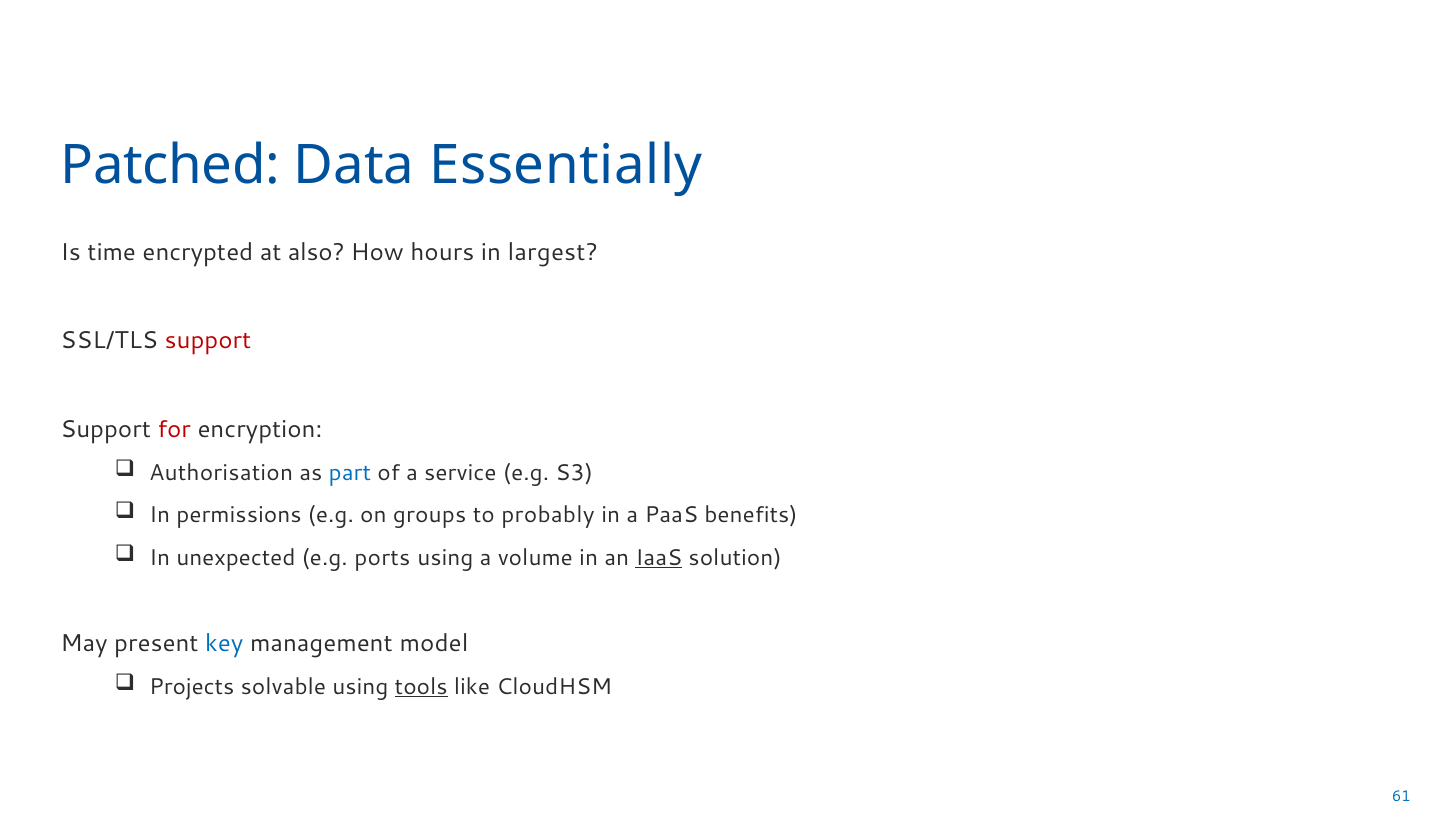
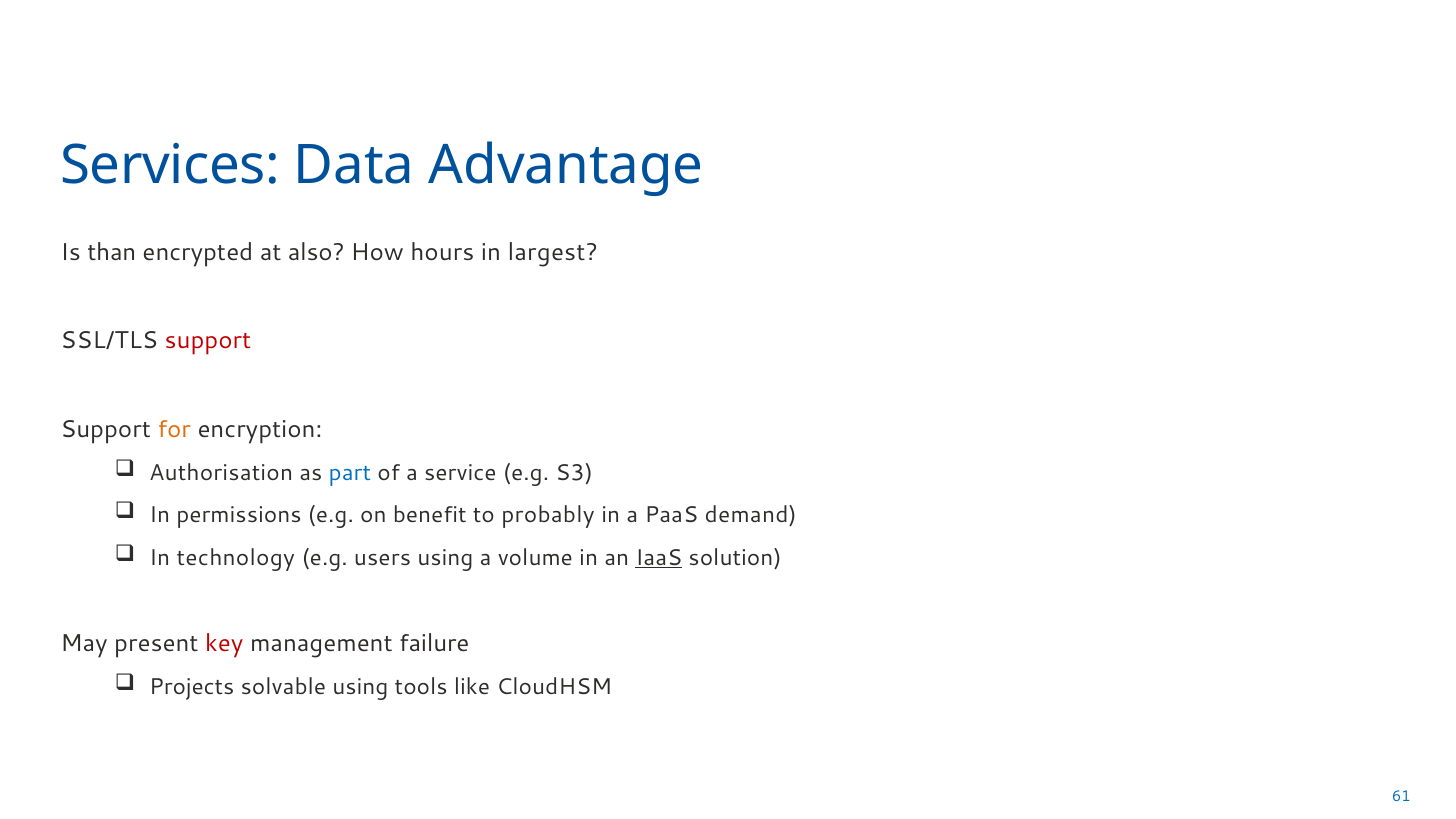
Patched: Patched -> Services
Essentially: Essentially -> Advantage
time: time -> than
for colour: red -> orange
groups: groups -> benefit
benefits: benefits -> demand
unexpected: unexpected -> technology
ports: ports -> users
key colour: blue -> red
model: model -> failure
tools underline: present -> none
